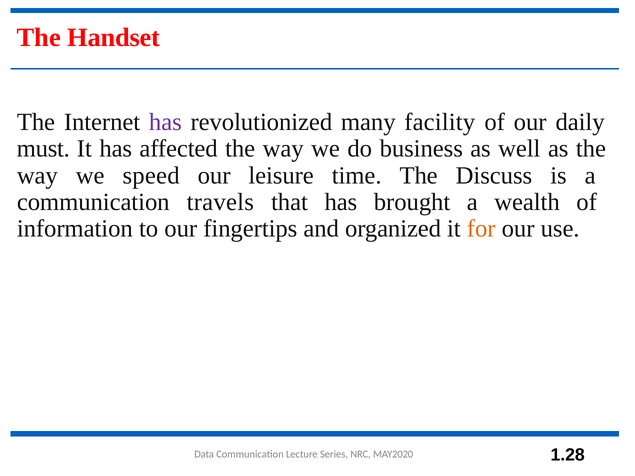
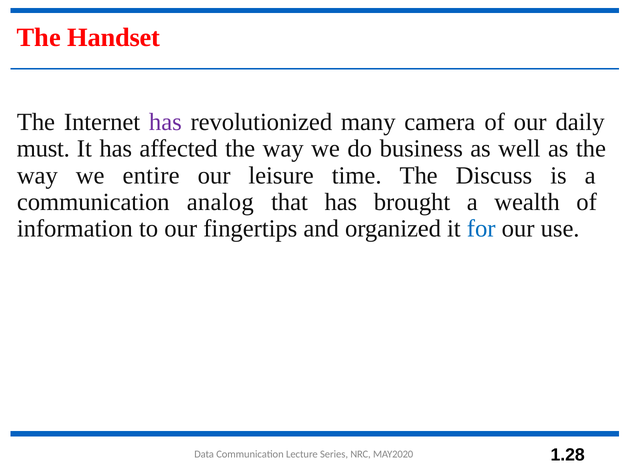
facility: facility -> camera
speed: speed -> entire
travels: travels -> analog
for colour: orange -> blue
